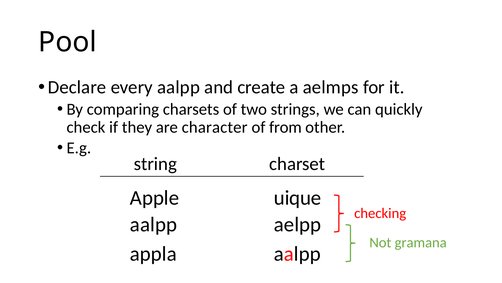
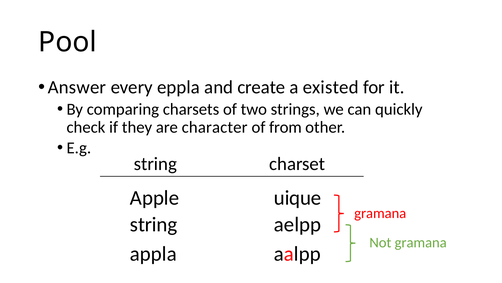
Declare: Declare -> Answer
every aalpp: aalpp -> eppla
aelmps: aelmps -> existed
checking at (380, 213): checking -> gramana
aalpp at (154, 224): aalpp -> string
